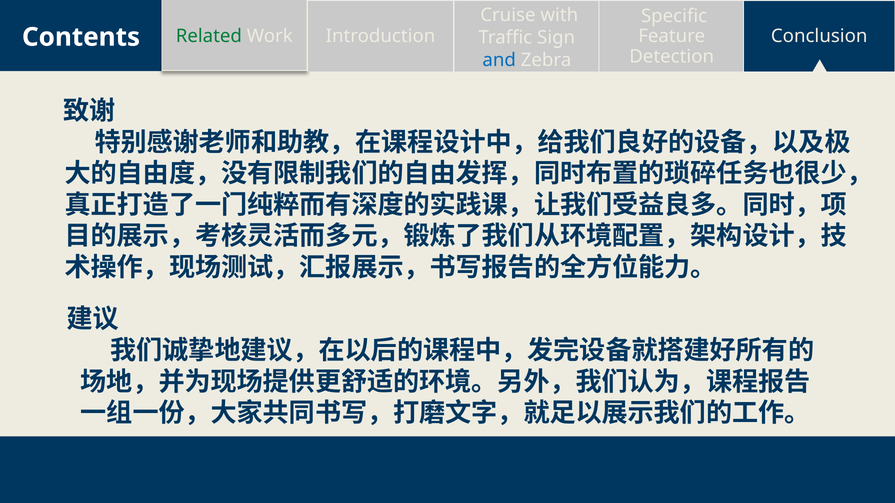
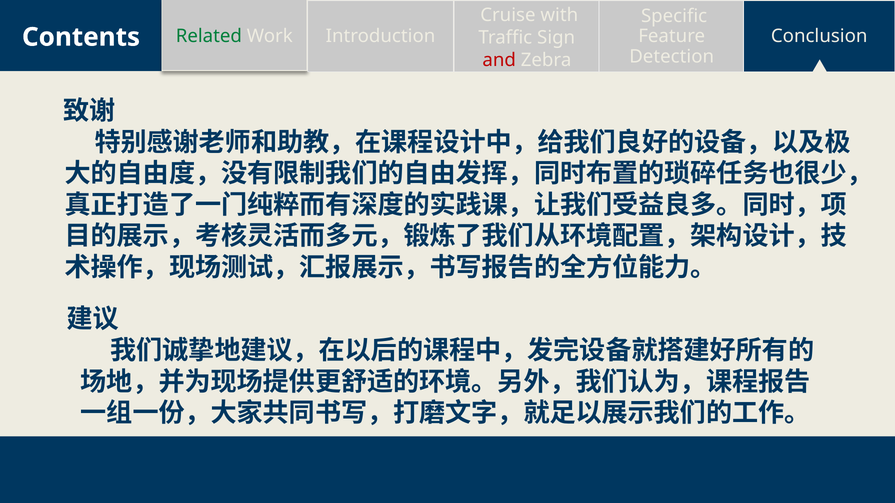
and colour: blue -> red
